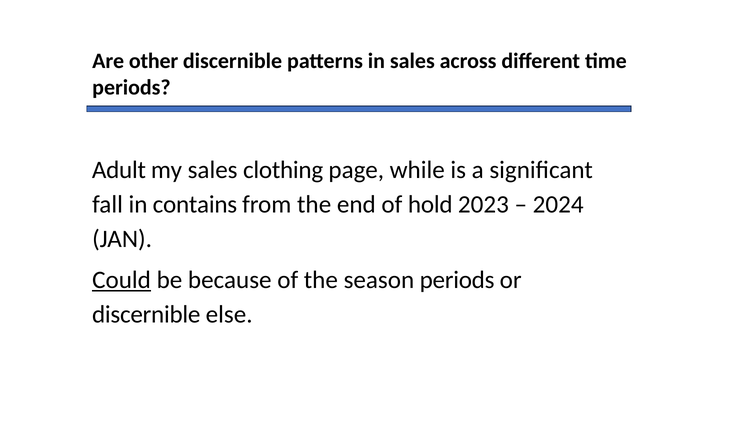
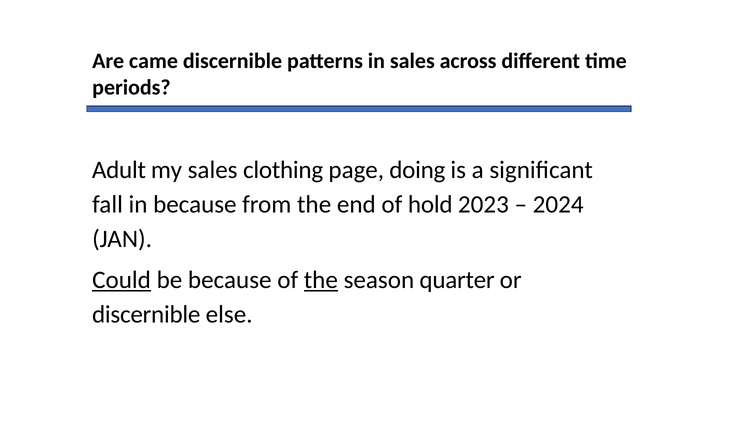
other: other -> came
while: while -> doing
in contains: contains -> because
the at (321, 280) underline: none -> present
season periods: periods -> quarter
